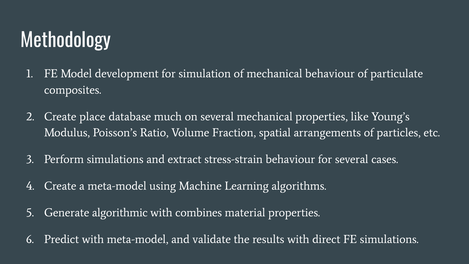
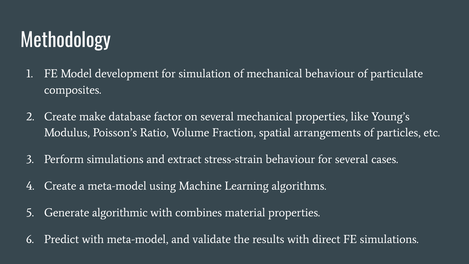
place: place -> make
much: much -> factor
